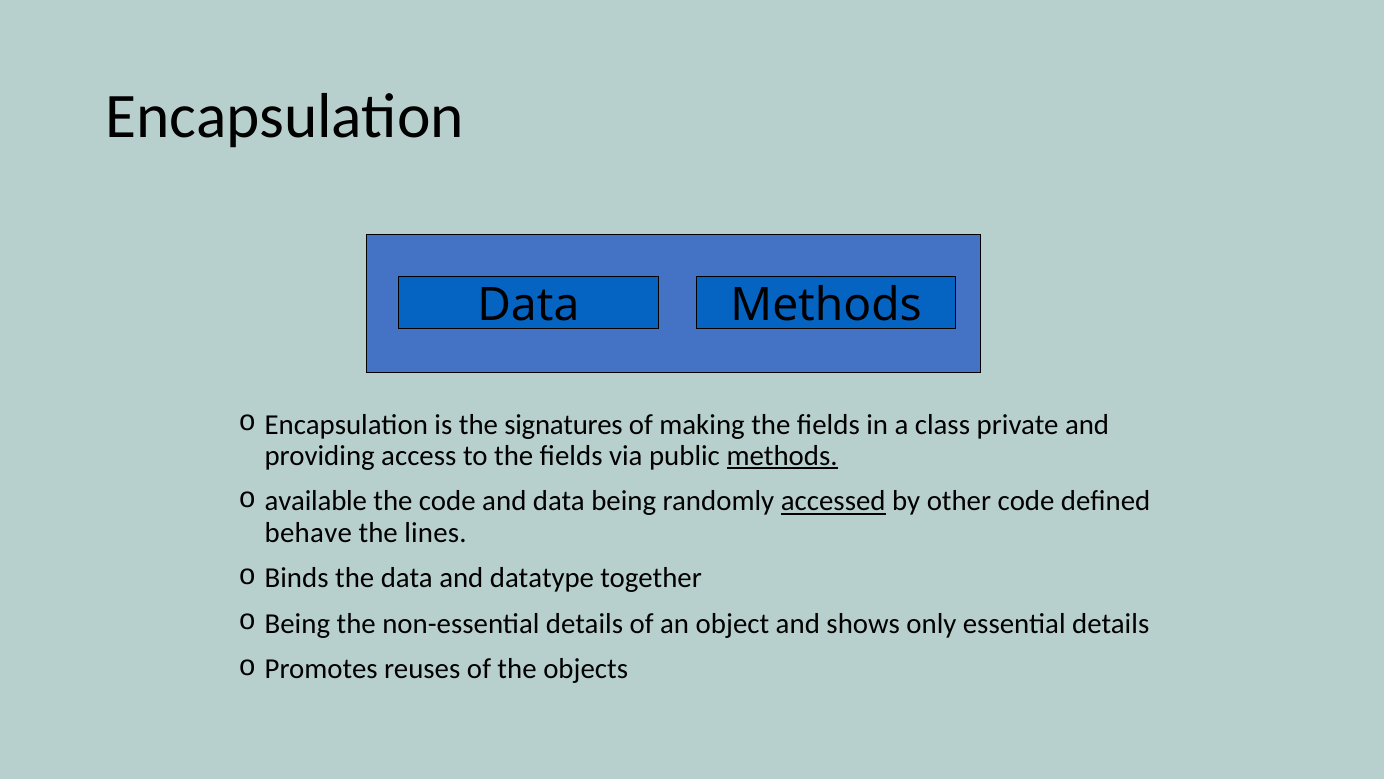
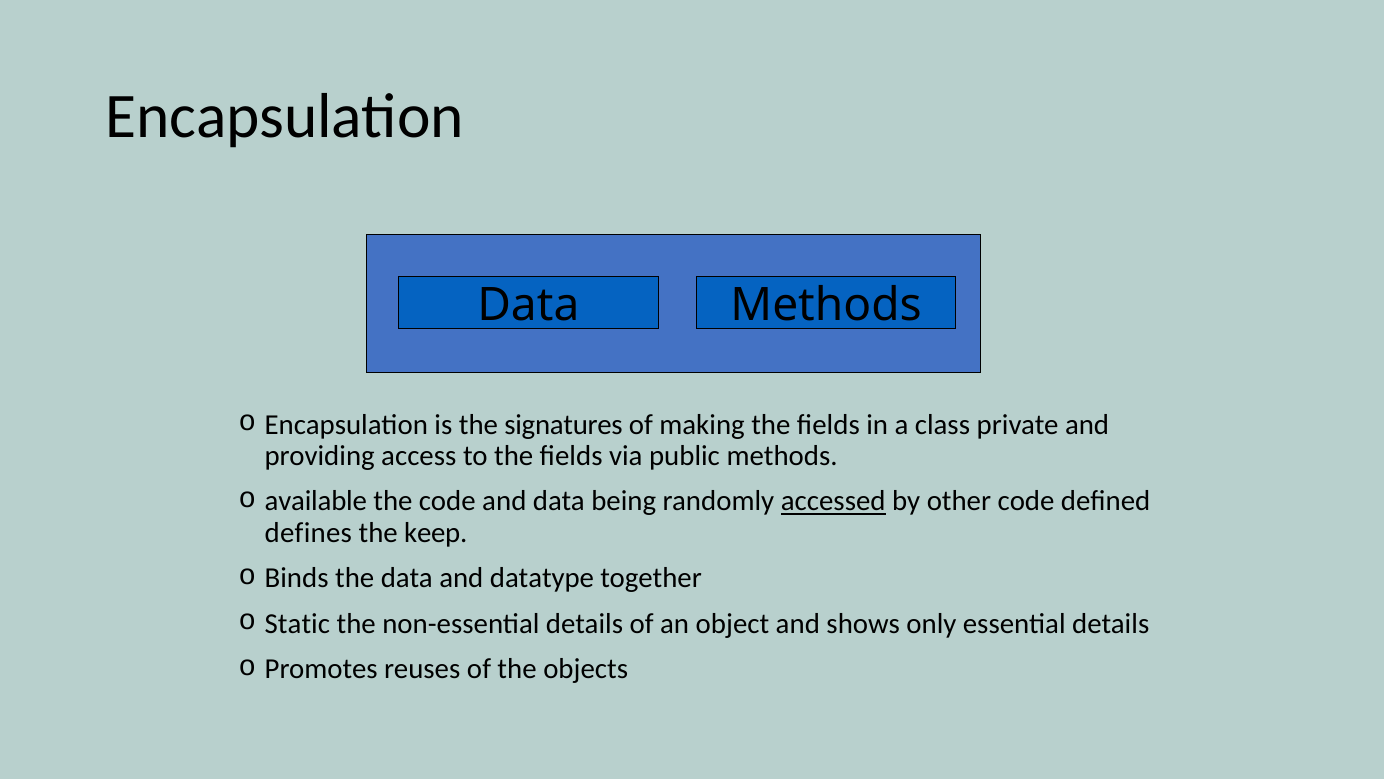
methods at (782, 456) underline: present -> none
behave: behave -> defines
lines: lines -> keep
Being at (297, 623): Being -> Static
